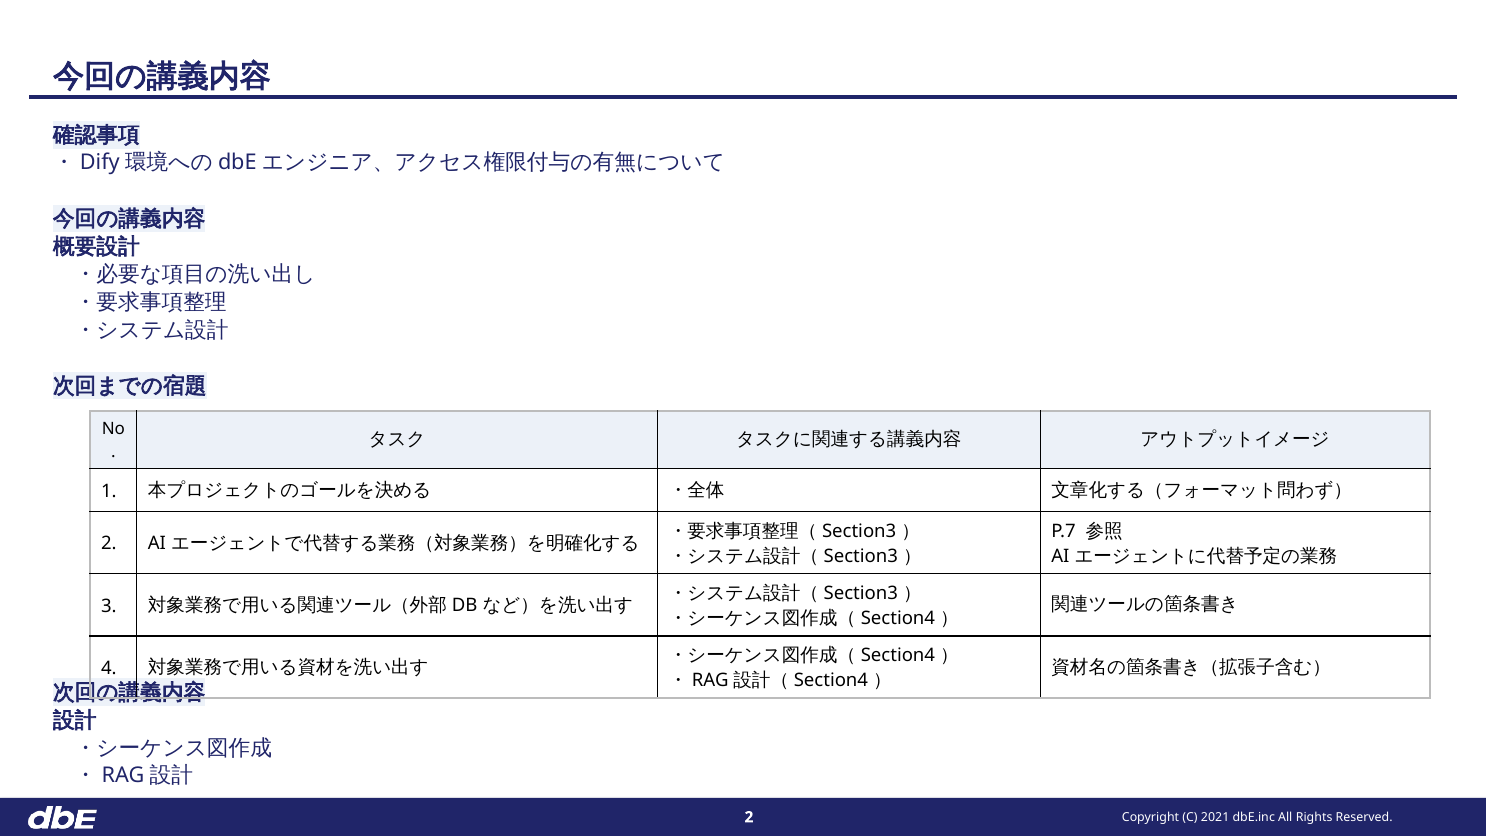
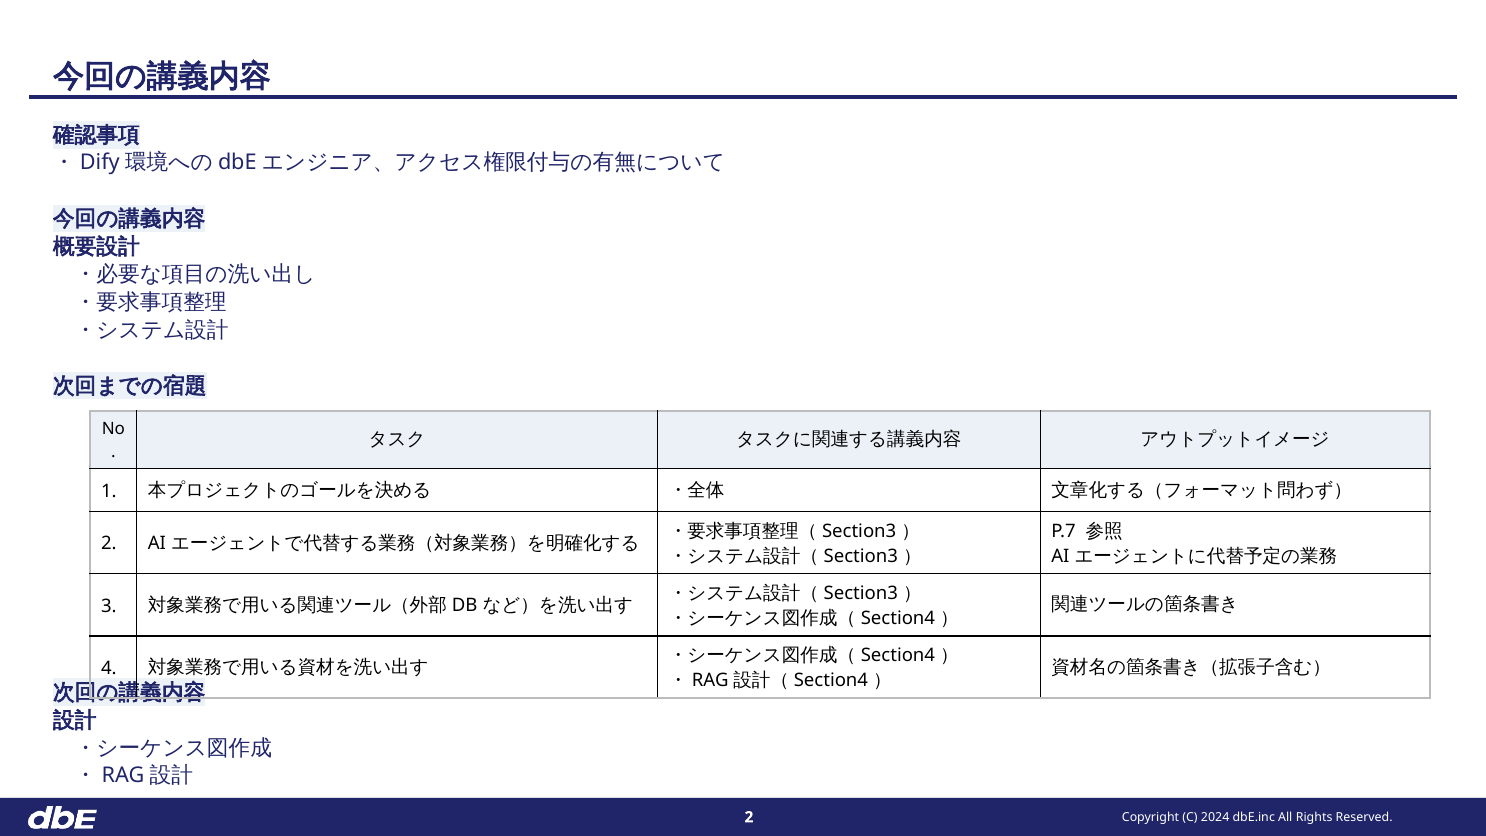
2021: 2021 -> 2024
